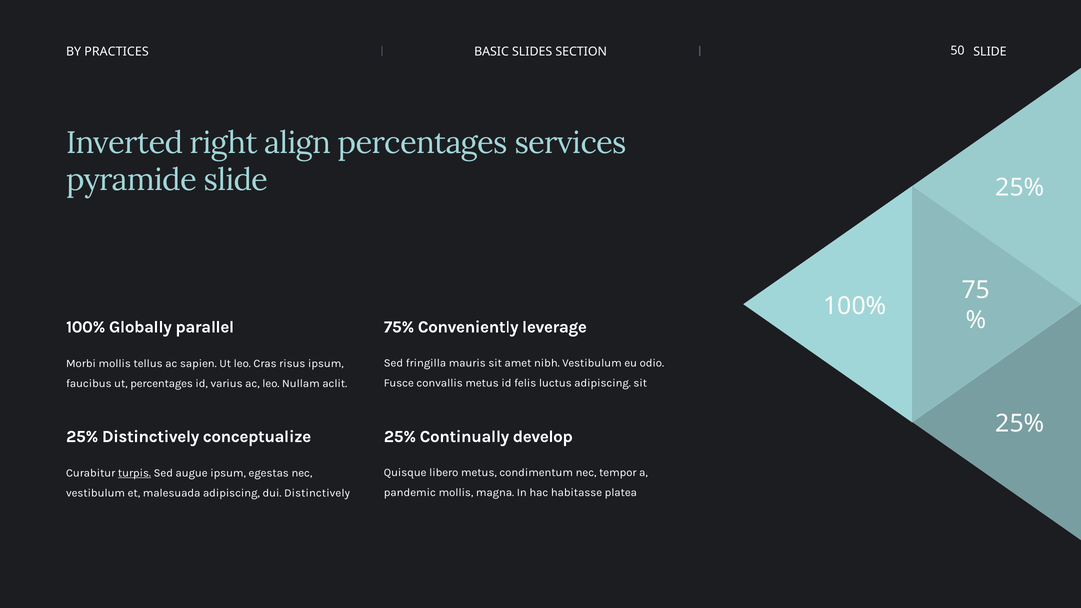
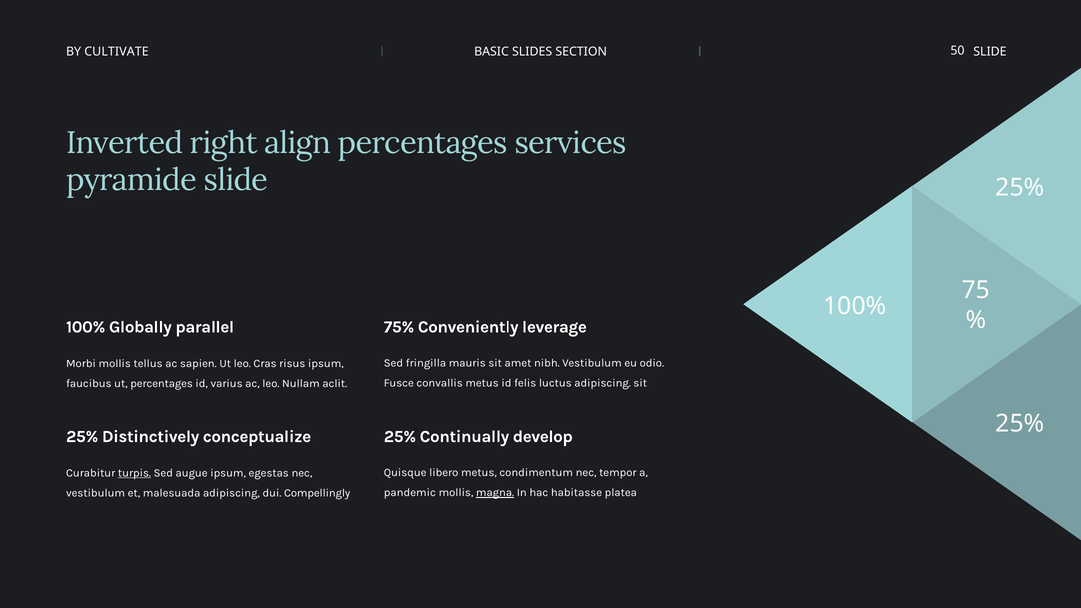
PRACTICES: PRACTICES -> CULTIVATE
magna underline: none -> present
dui Distinctively: Distinctively -> Compellingly
